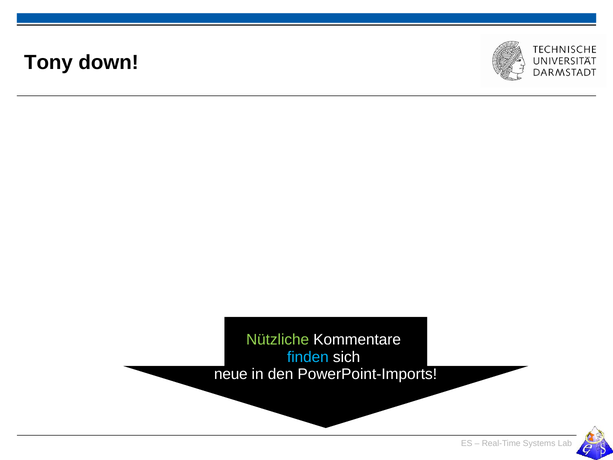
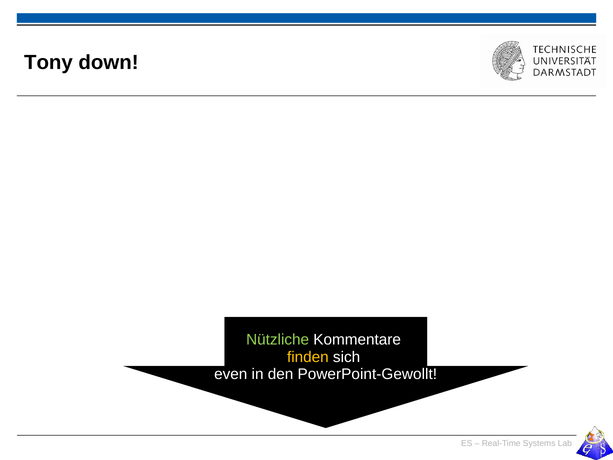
finden colour: light blue -> yellow
neue: neue -> even
PowerPoint-Imports: PowerPoint-Imports -> PowerPoint-Gewollt
